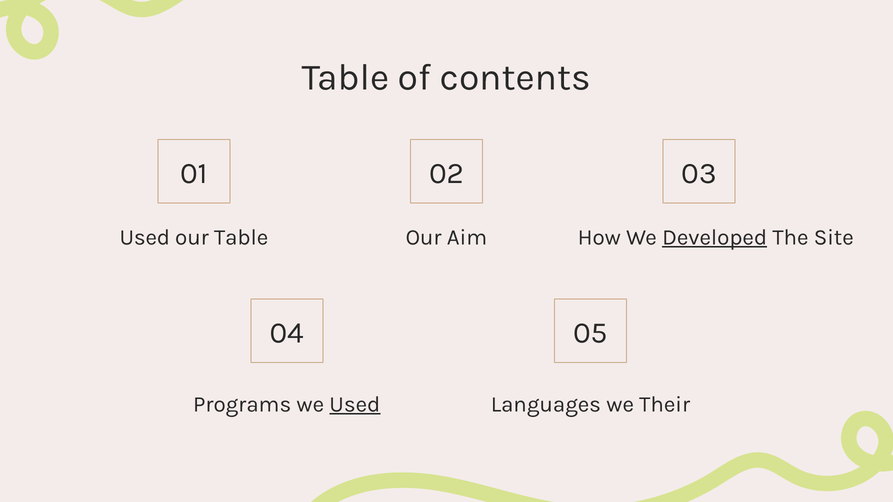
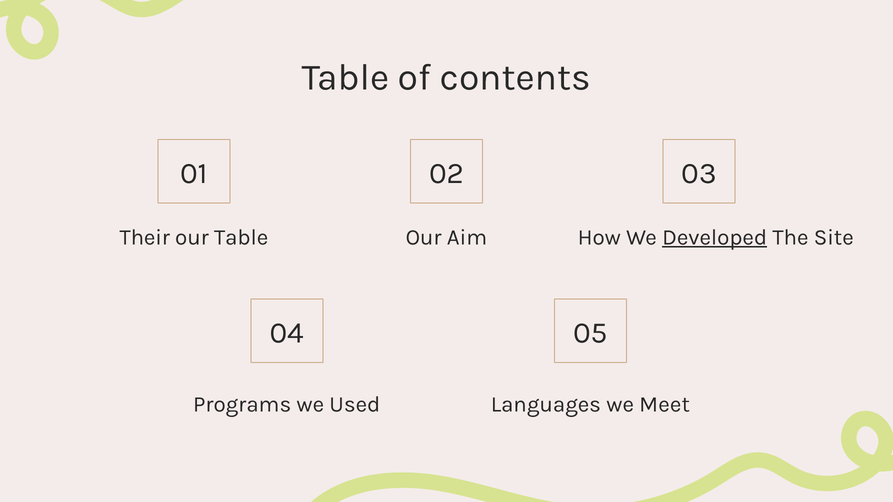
Used at (145, 237): Used -> Their
Used at (355, 405) underline: present -> none
Their: Their -> Meet
